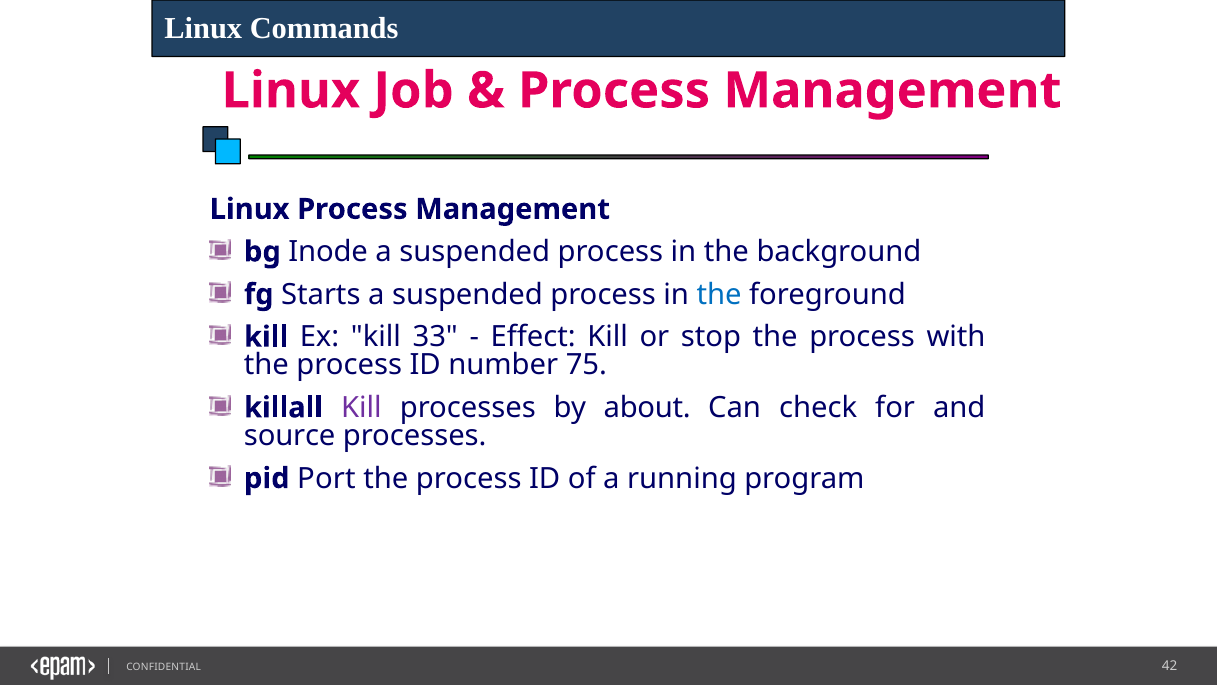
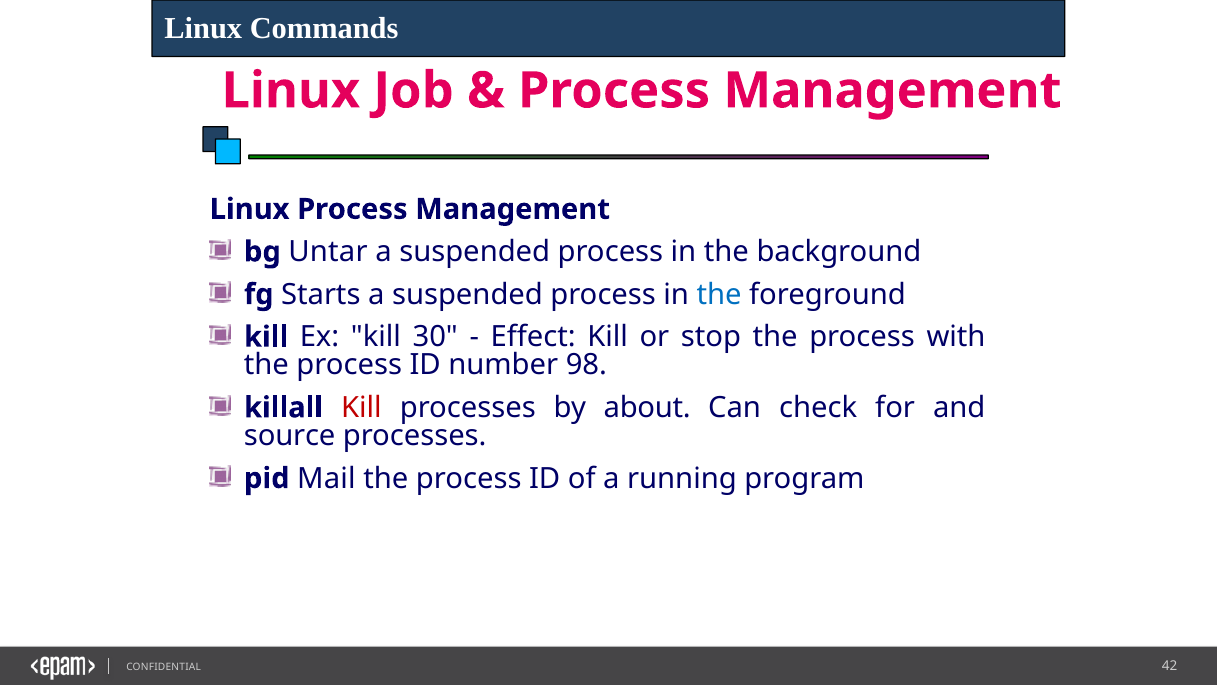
Inode: Inode -> Untar
33: 33 -> 30
75: 75 -> 98
Kill at (361, 407) colour: purple -> red
Port: Port -> Mail
